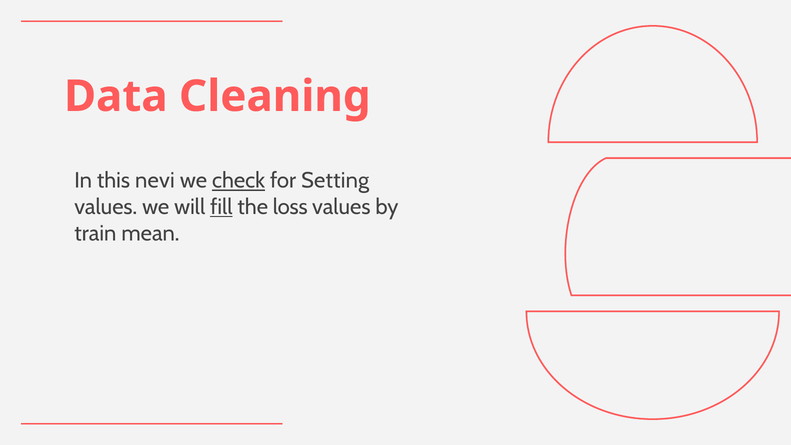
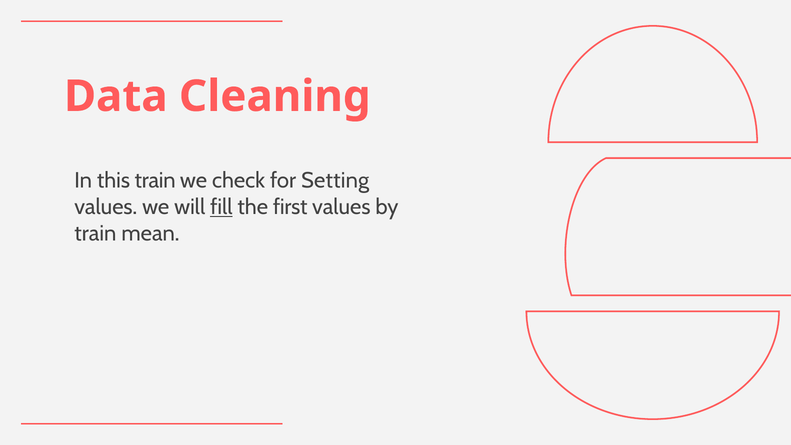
this nevi: nevi -> train
check underline: present -> none
loss: loss -> first
